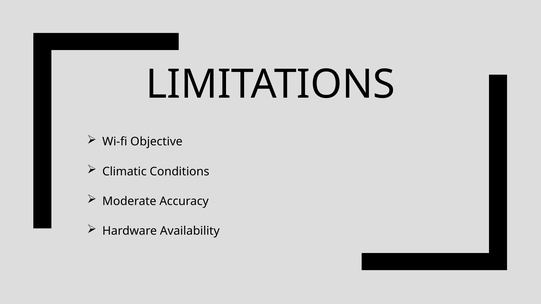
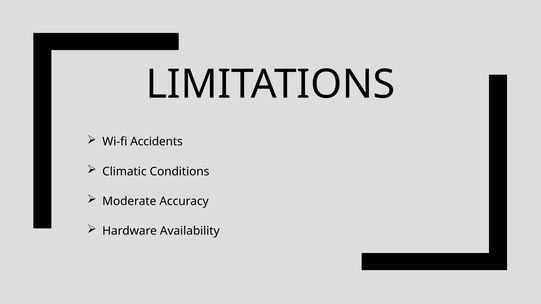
Objective: Objective -> Accidents
